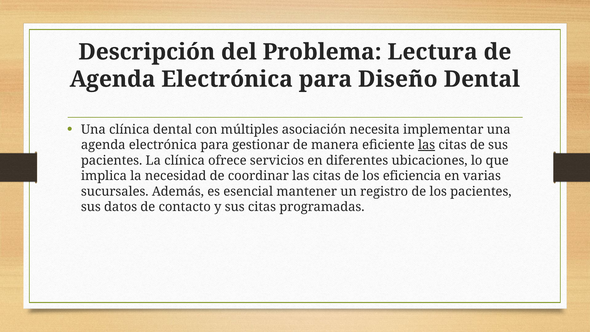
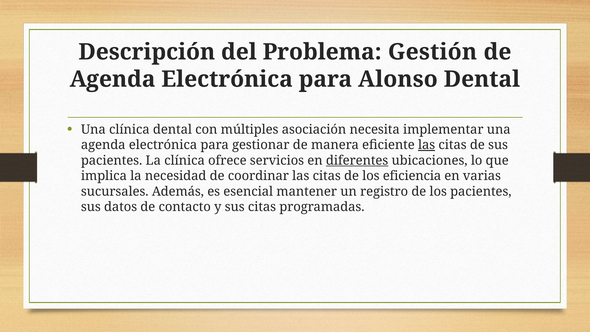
Lectura: Lectura -> Gestión
Diseño: Diseño -> Alonso
diferentes underline: none -> present
